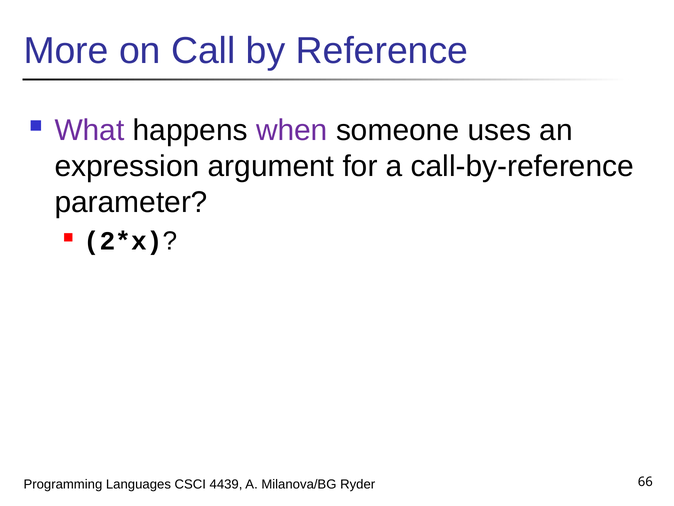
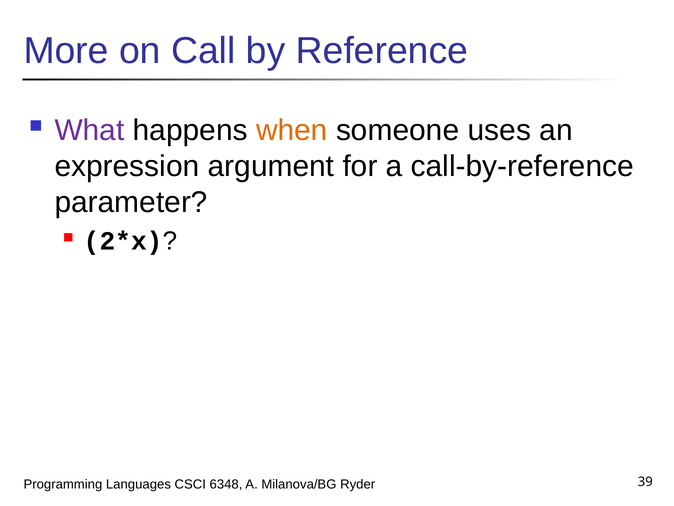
when colour: purple -> orange
4439: 4439 -> 6348
66: 66 -> 39
